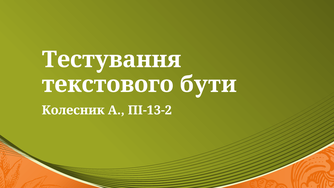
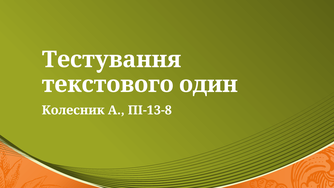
бути: бути -> один
ПІ-13-2: ПІ-13-2 -> ПІ-13-8
